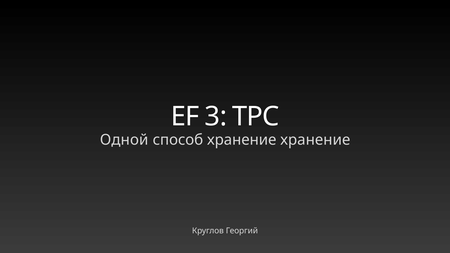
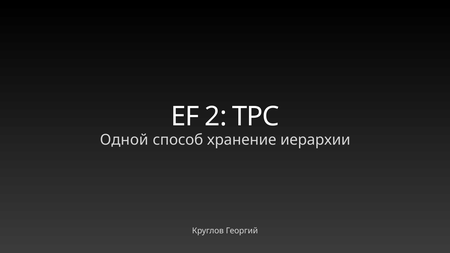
3: 3 -> 2
хранение хранение: хранение -> иерархии
